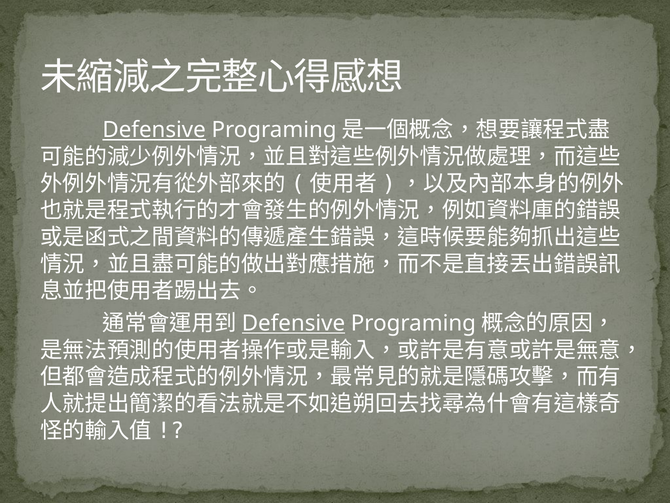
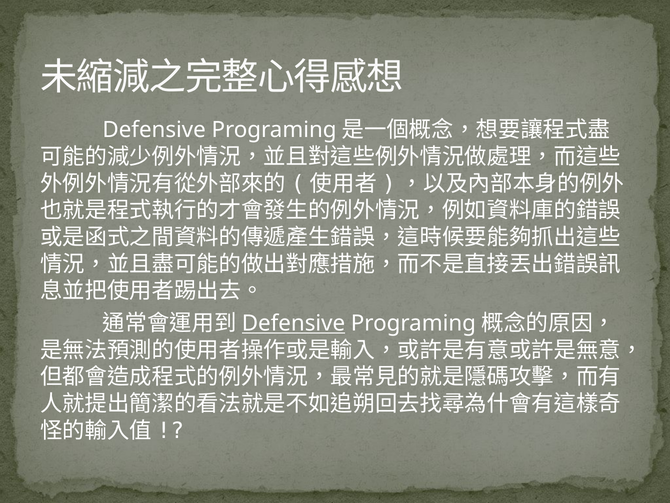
Defensive at (154, 130) underline: present -> none
